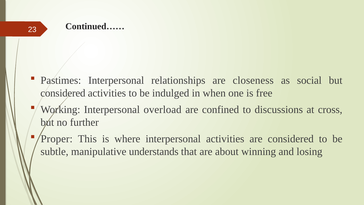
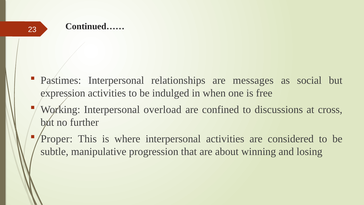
closeness: closeness -> messages
considered at (63, 93): considered -> expression
understands: understands -> progression
